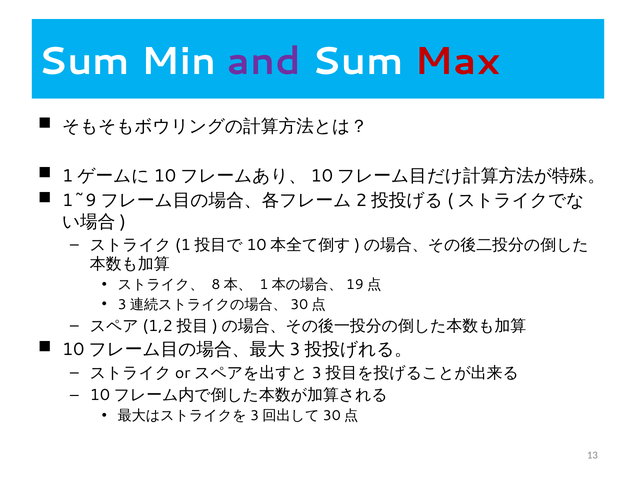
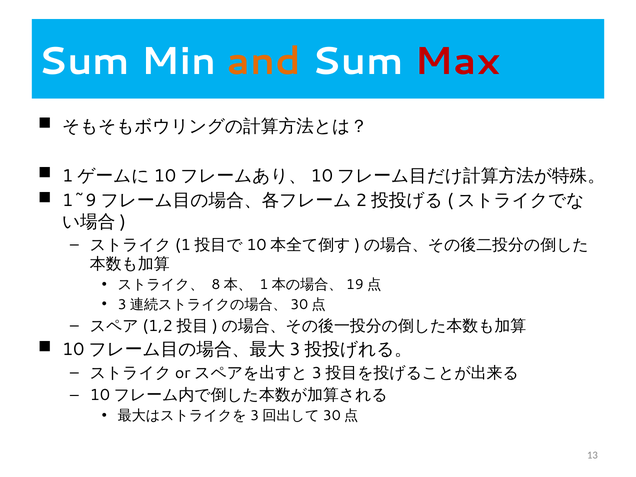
and colour: purple -> orange
